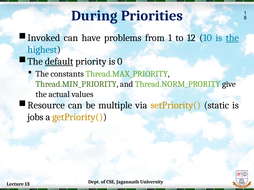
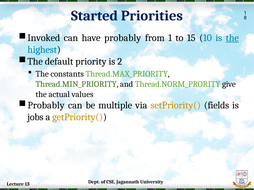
During: During -> Started
have problems: problems -> probably
12: 12 -> 15
default underline: present -> none
0: 0 -> 2
Resource at (46, 106): Resource -> Probably
static: static -> fields
